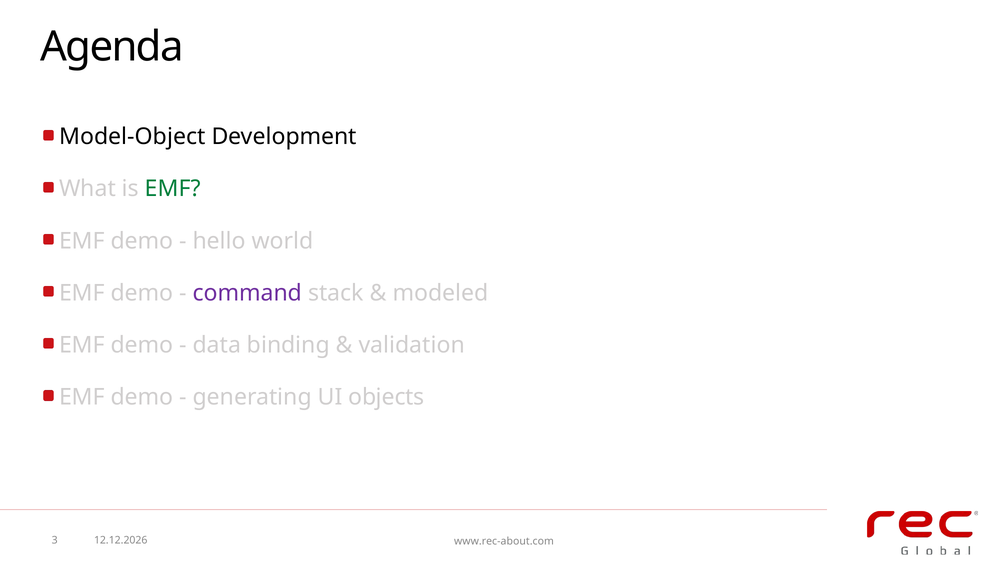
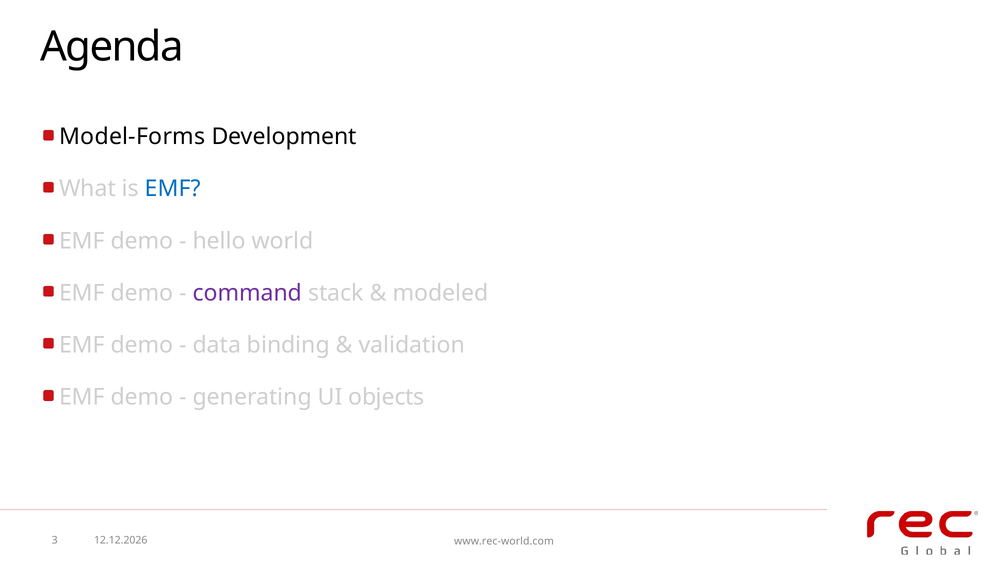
Model-Object: Model-Object -> Model-Forms
EMF at (173, 189) colour: green -> blue
www.rec-about.com: www.rec-about.com -> www.rec-world.com
